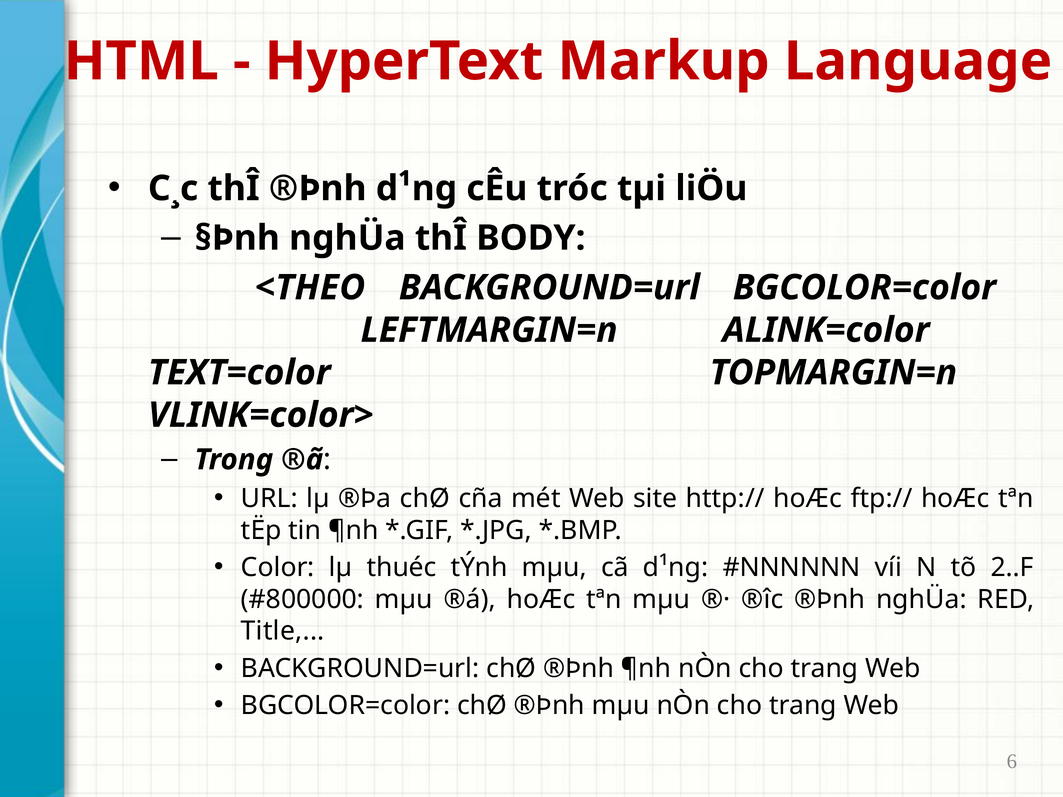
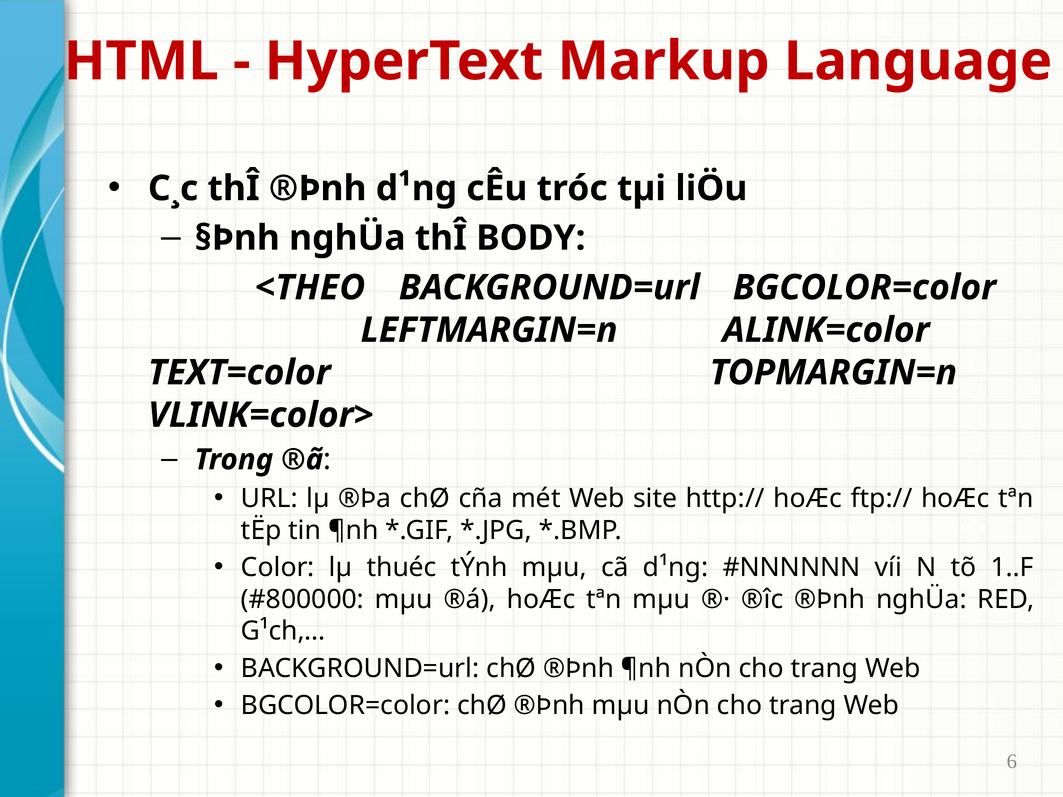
2..F: 2..F -> 1..F
Title: Title -> G¹ch
